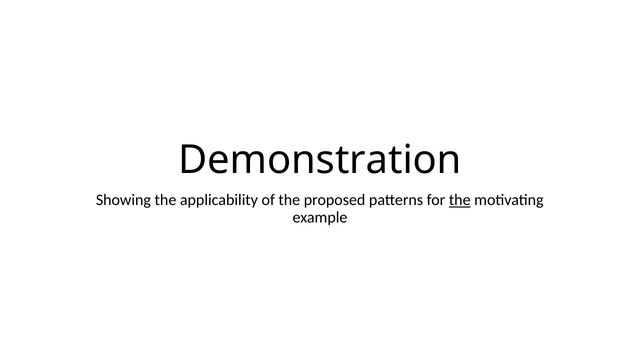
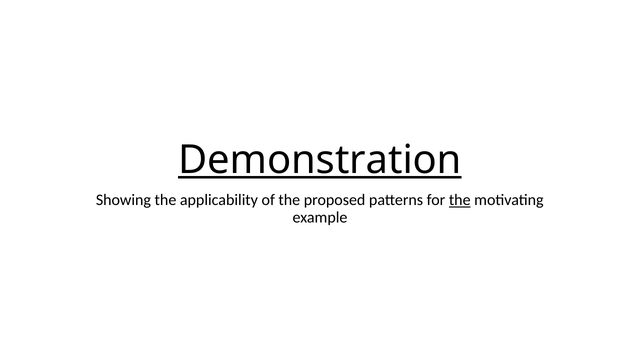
Demonstration underline: none -> present
